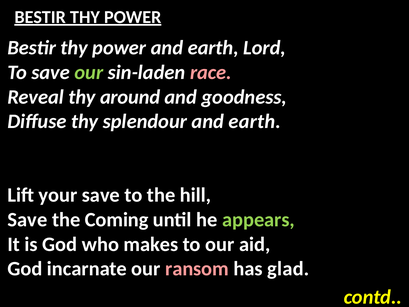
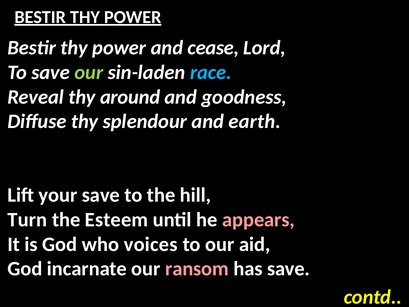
power and earth: earth -> cease
race colour: pink -> light blue
Save at (27, 220): Save -> Turn
Coming: Coming -> Esteem
appears colour: light green -> pink
makes: makes -> voices
has glad: glad -> save
